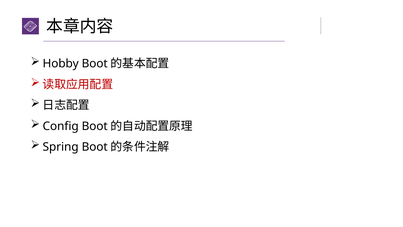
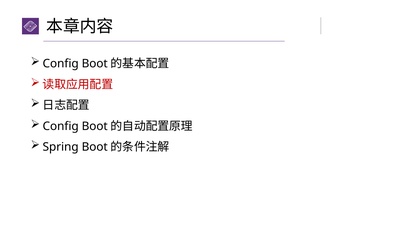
Hobby at (61, 64): Hobby -> Config
